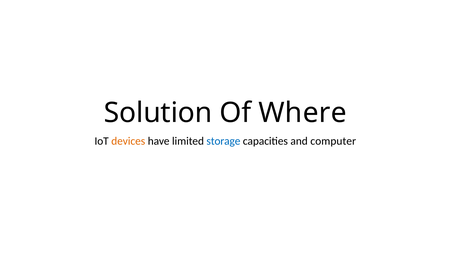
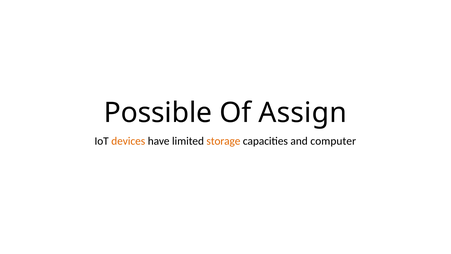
Solution: Solution -> Possible
Where: Where -> Assign
storage colour: blue -> orange
